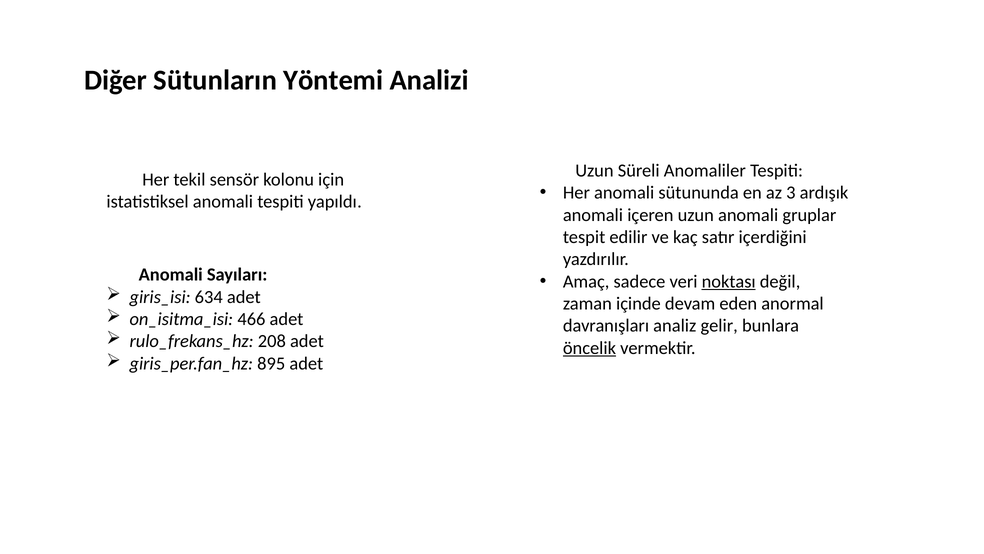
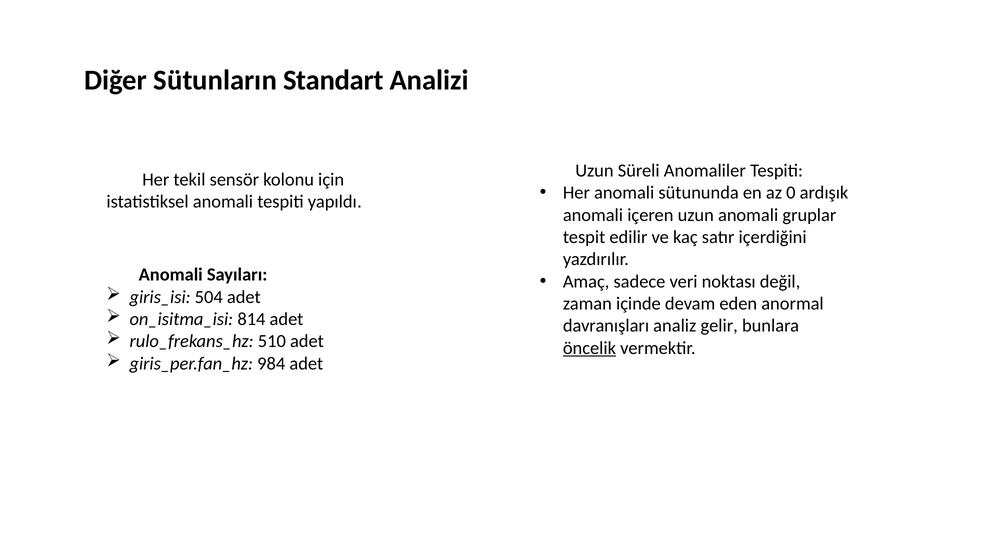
Yöntemi: Yöntemi -> Standart
3: 3 -> 0
noktası underline: present -> none
634: 634 -> 504
466: 466 -> 814
208: 208 -> 510
895: 895 -> 984
